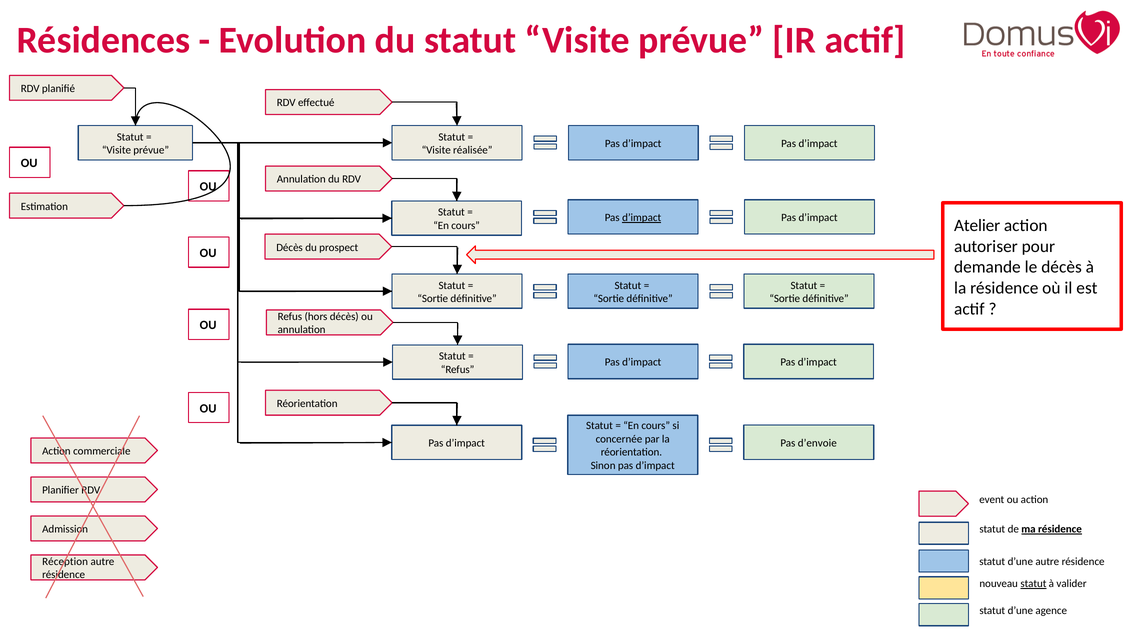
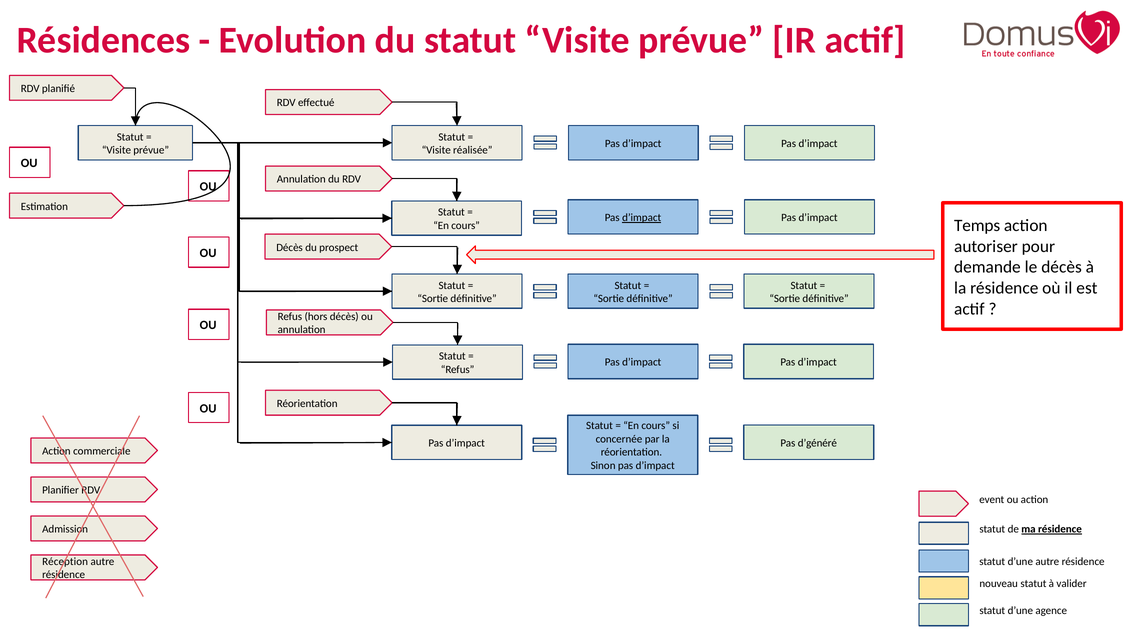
Atelier: Atelier -> Temps
d’envoie: d’envoie -> d’généré
statut at (1033, 584) underline: present -> none
